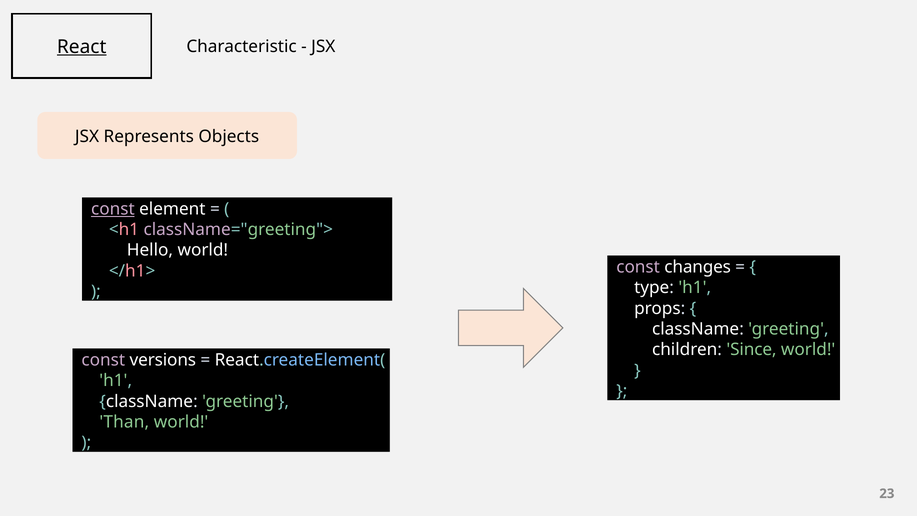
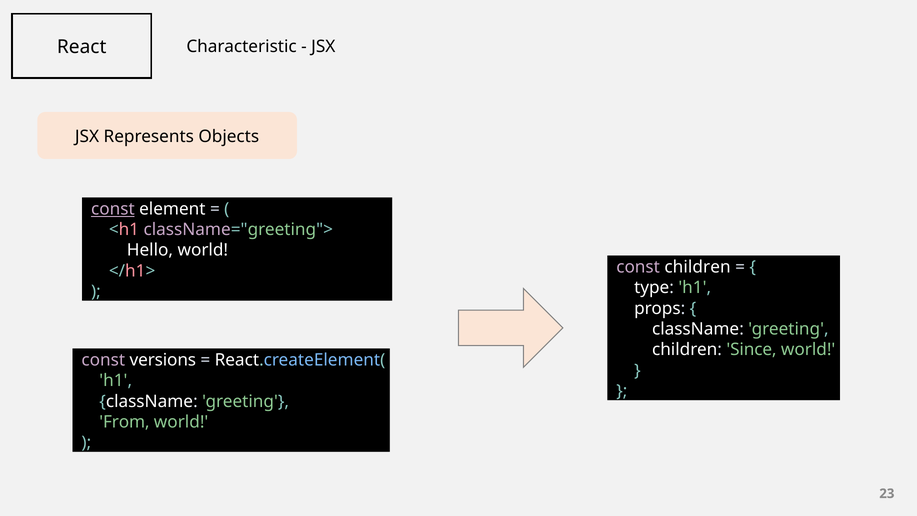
React underline: present -> none
const changes: changes -> children
Than: Than -> From
